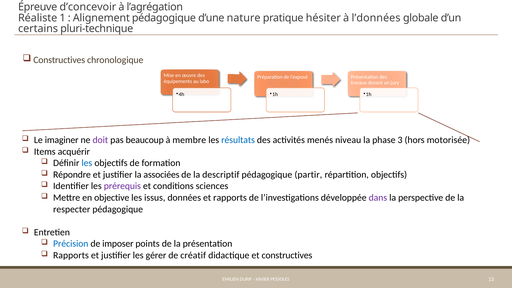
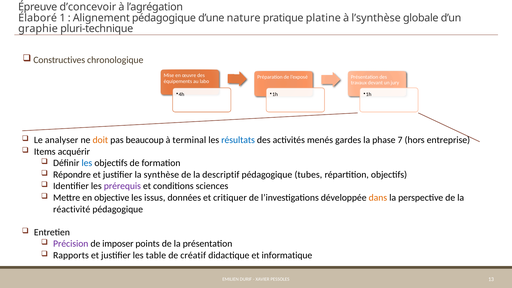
Réaliste: Réaliste -> Élaboré
hésiter: hésiter -> platine
l’données: l’données -> l’synthèse
certains: certains -> graphie
imaginer: imaginer -> analyser
doit colour: purple -> orange
membre: membre -> terminal
niveau: niveau -> gardes
3: 3 -> 7
motorisée: motorisée -> entreprise
associées: associées -> synthèse
partir: partir -> tubes
et rapports: rapports -> critiquer
dans colour: purple -> orange
respecter: respecter -> réactivité
Précision colour: blue -> purple
gérer: gérer -> table
et constructives: constructives -> informatique
